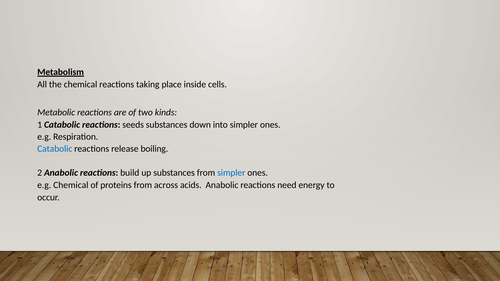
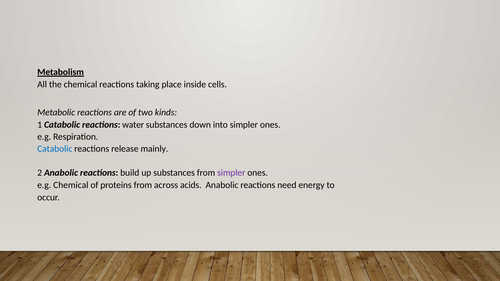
seeds: seeds -> water
boiling: boiling -> mainly
simpler at (231, 173) colour: blue -> purple
